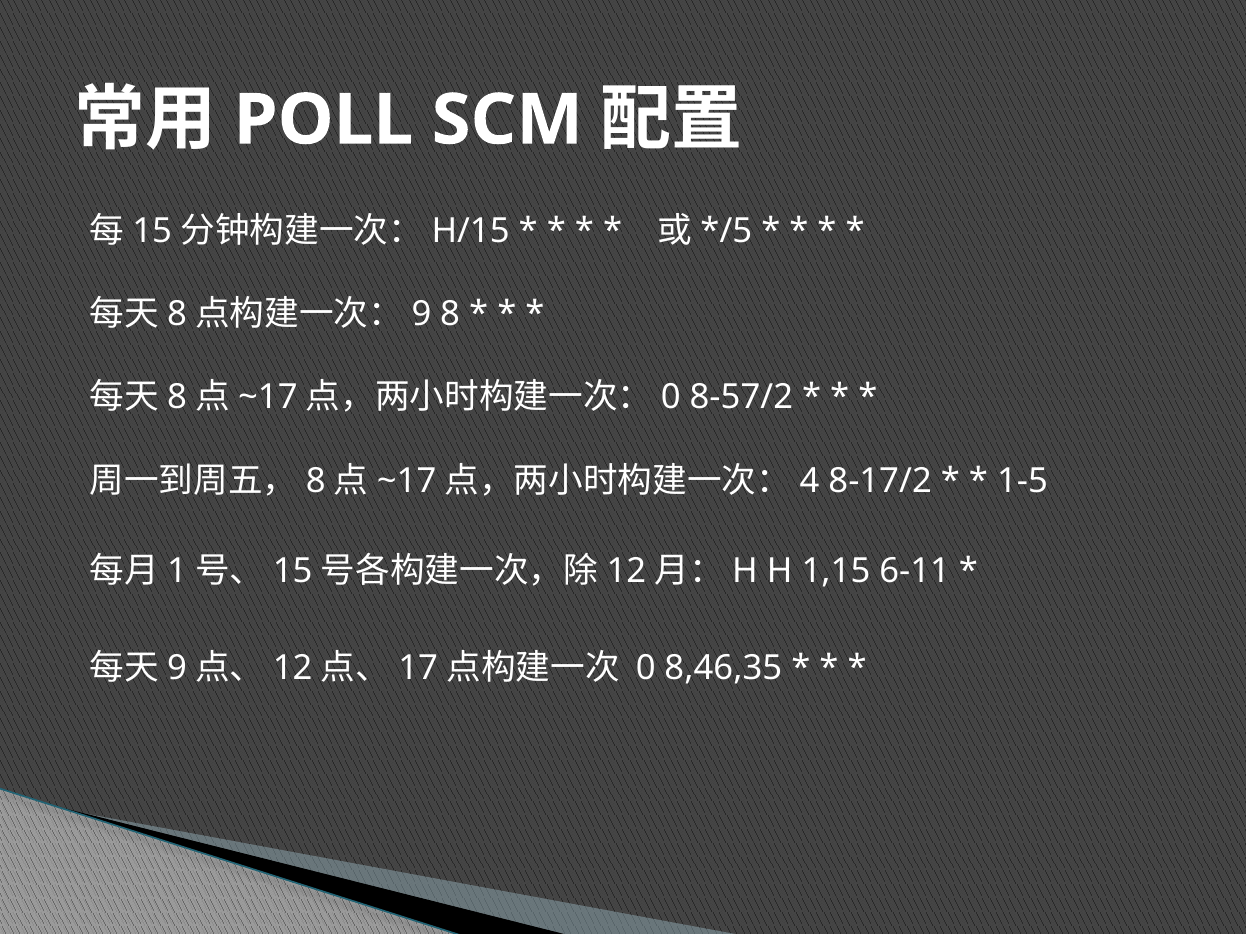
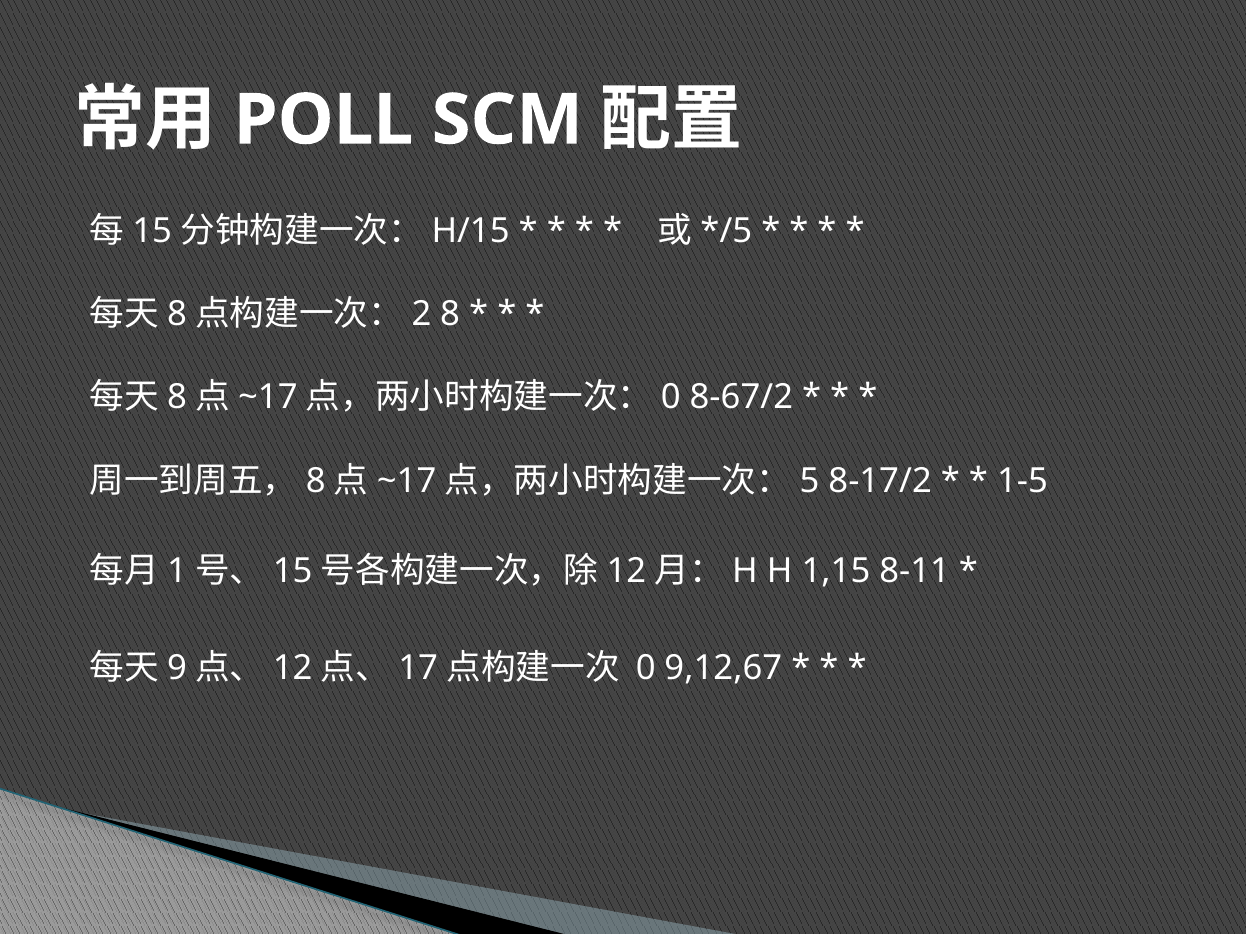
9 at (421, 314): 9 -> 2
8-57/2: 8-57/2 -> 8-67/2
4: 4 -> 5
6-11: 6-11 -> 8-11
8,46,35: 8,46,35 -> 9,12,67
